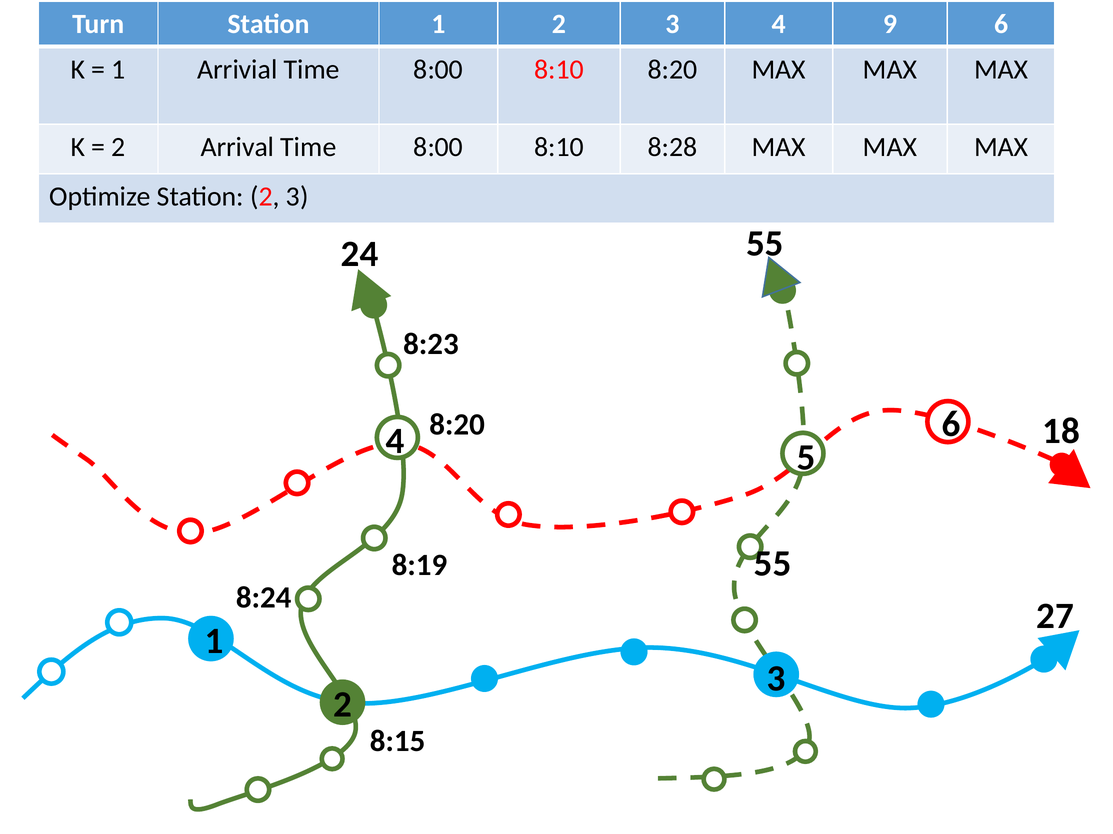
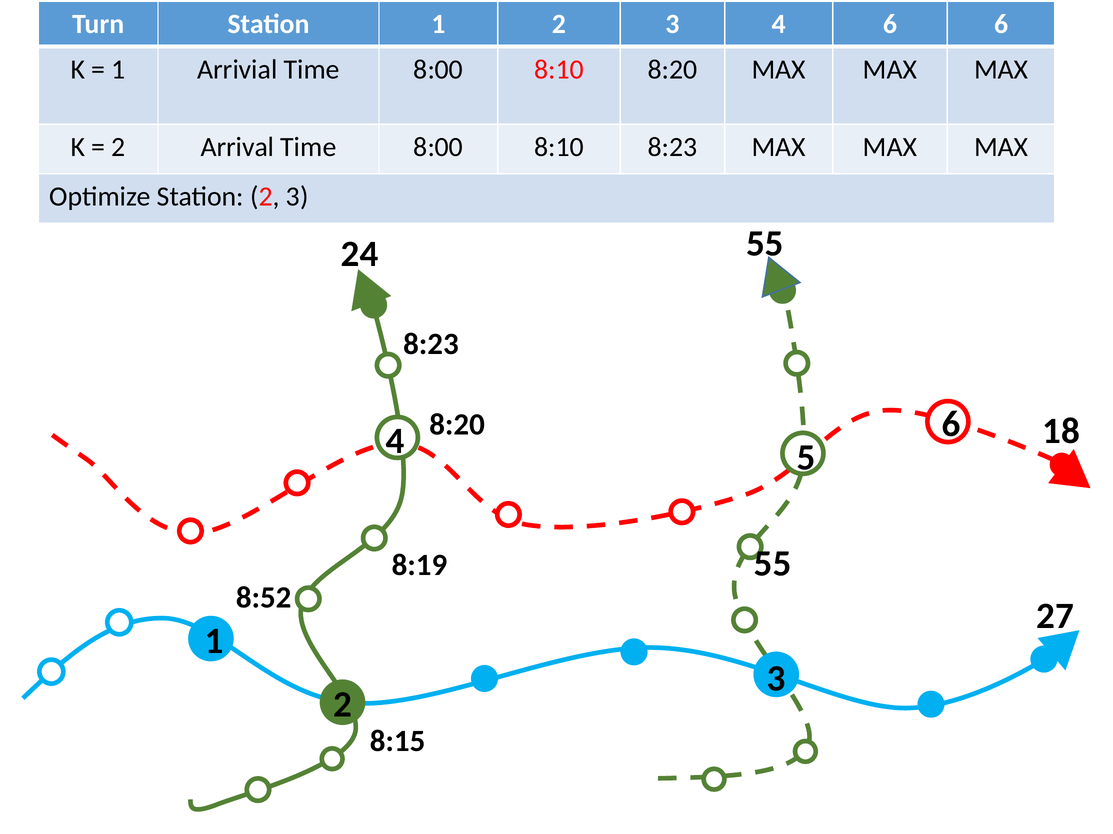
4 9: 9 -> 6
8:10 8:28: 8:28 -> 8:23
8:24: 8:24 -> 8:52
